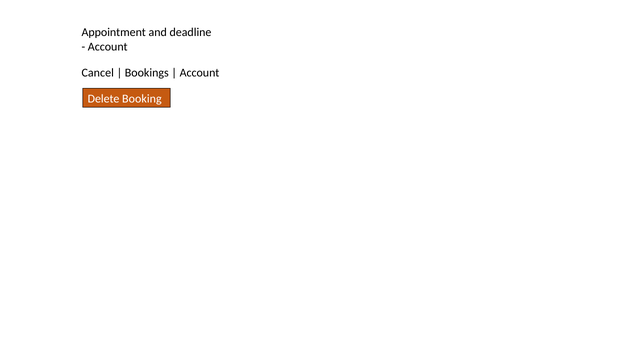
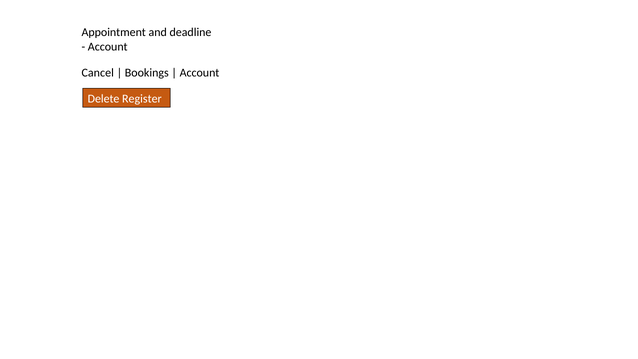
Booking: Booking -> Register
